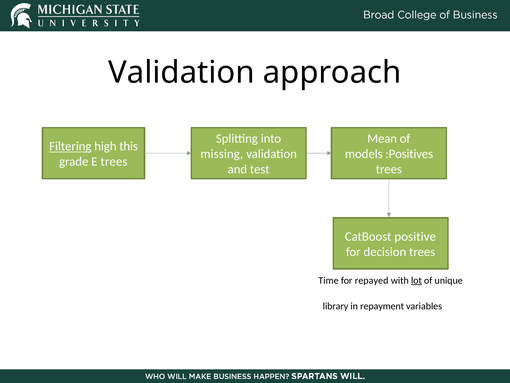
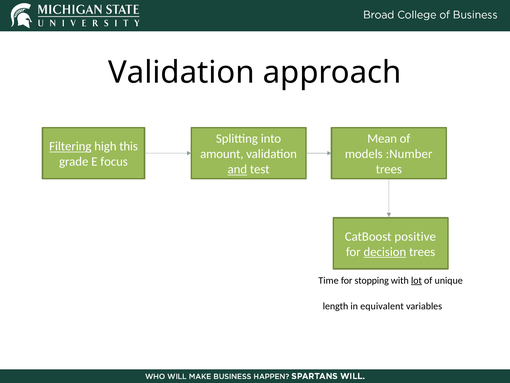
missing: missing -> amount
:Positives: :Positives -> :Number
E trees: trees -> focus
and underline: none -> present
decision underline: none -> present
repayed: repayed -> stopping
library: library -> length
repayment: repayment -> equivalent
